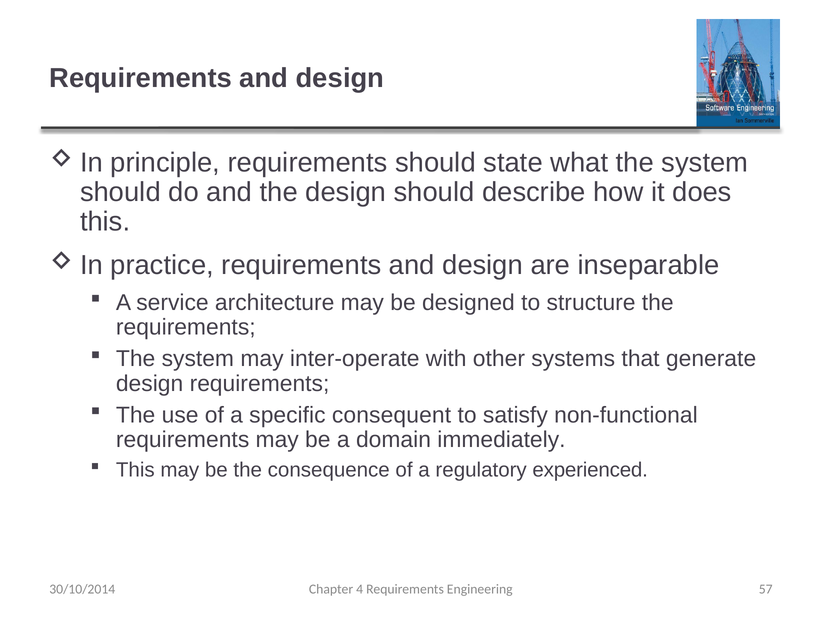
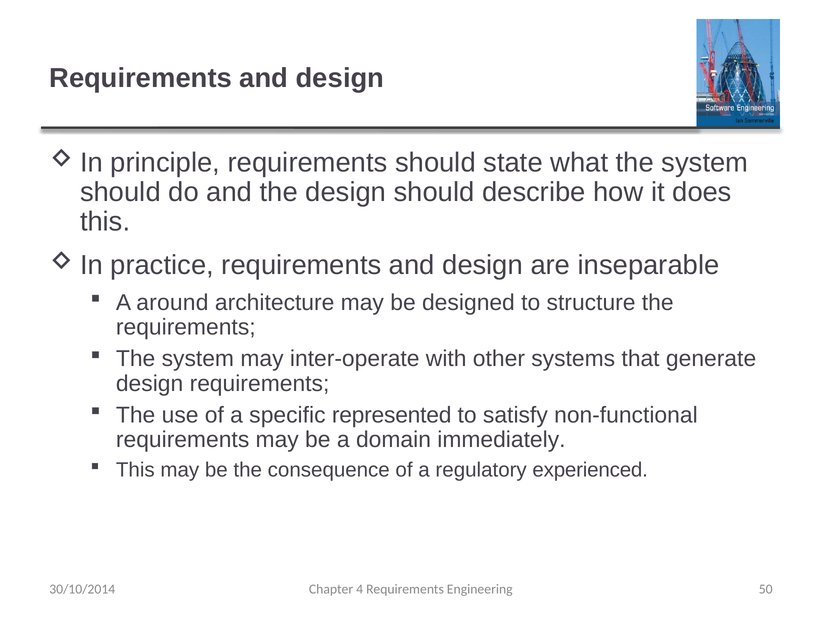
service: service -> around
consequent: consequent -> represented
57: 57 -> 50
